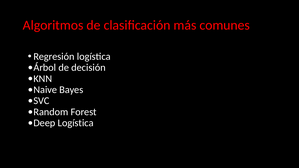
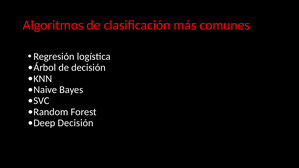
Deep Logística: Logística -> Decisión
